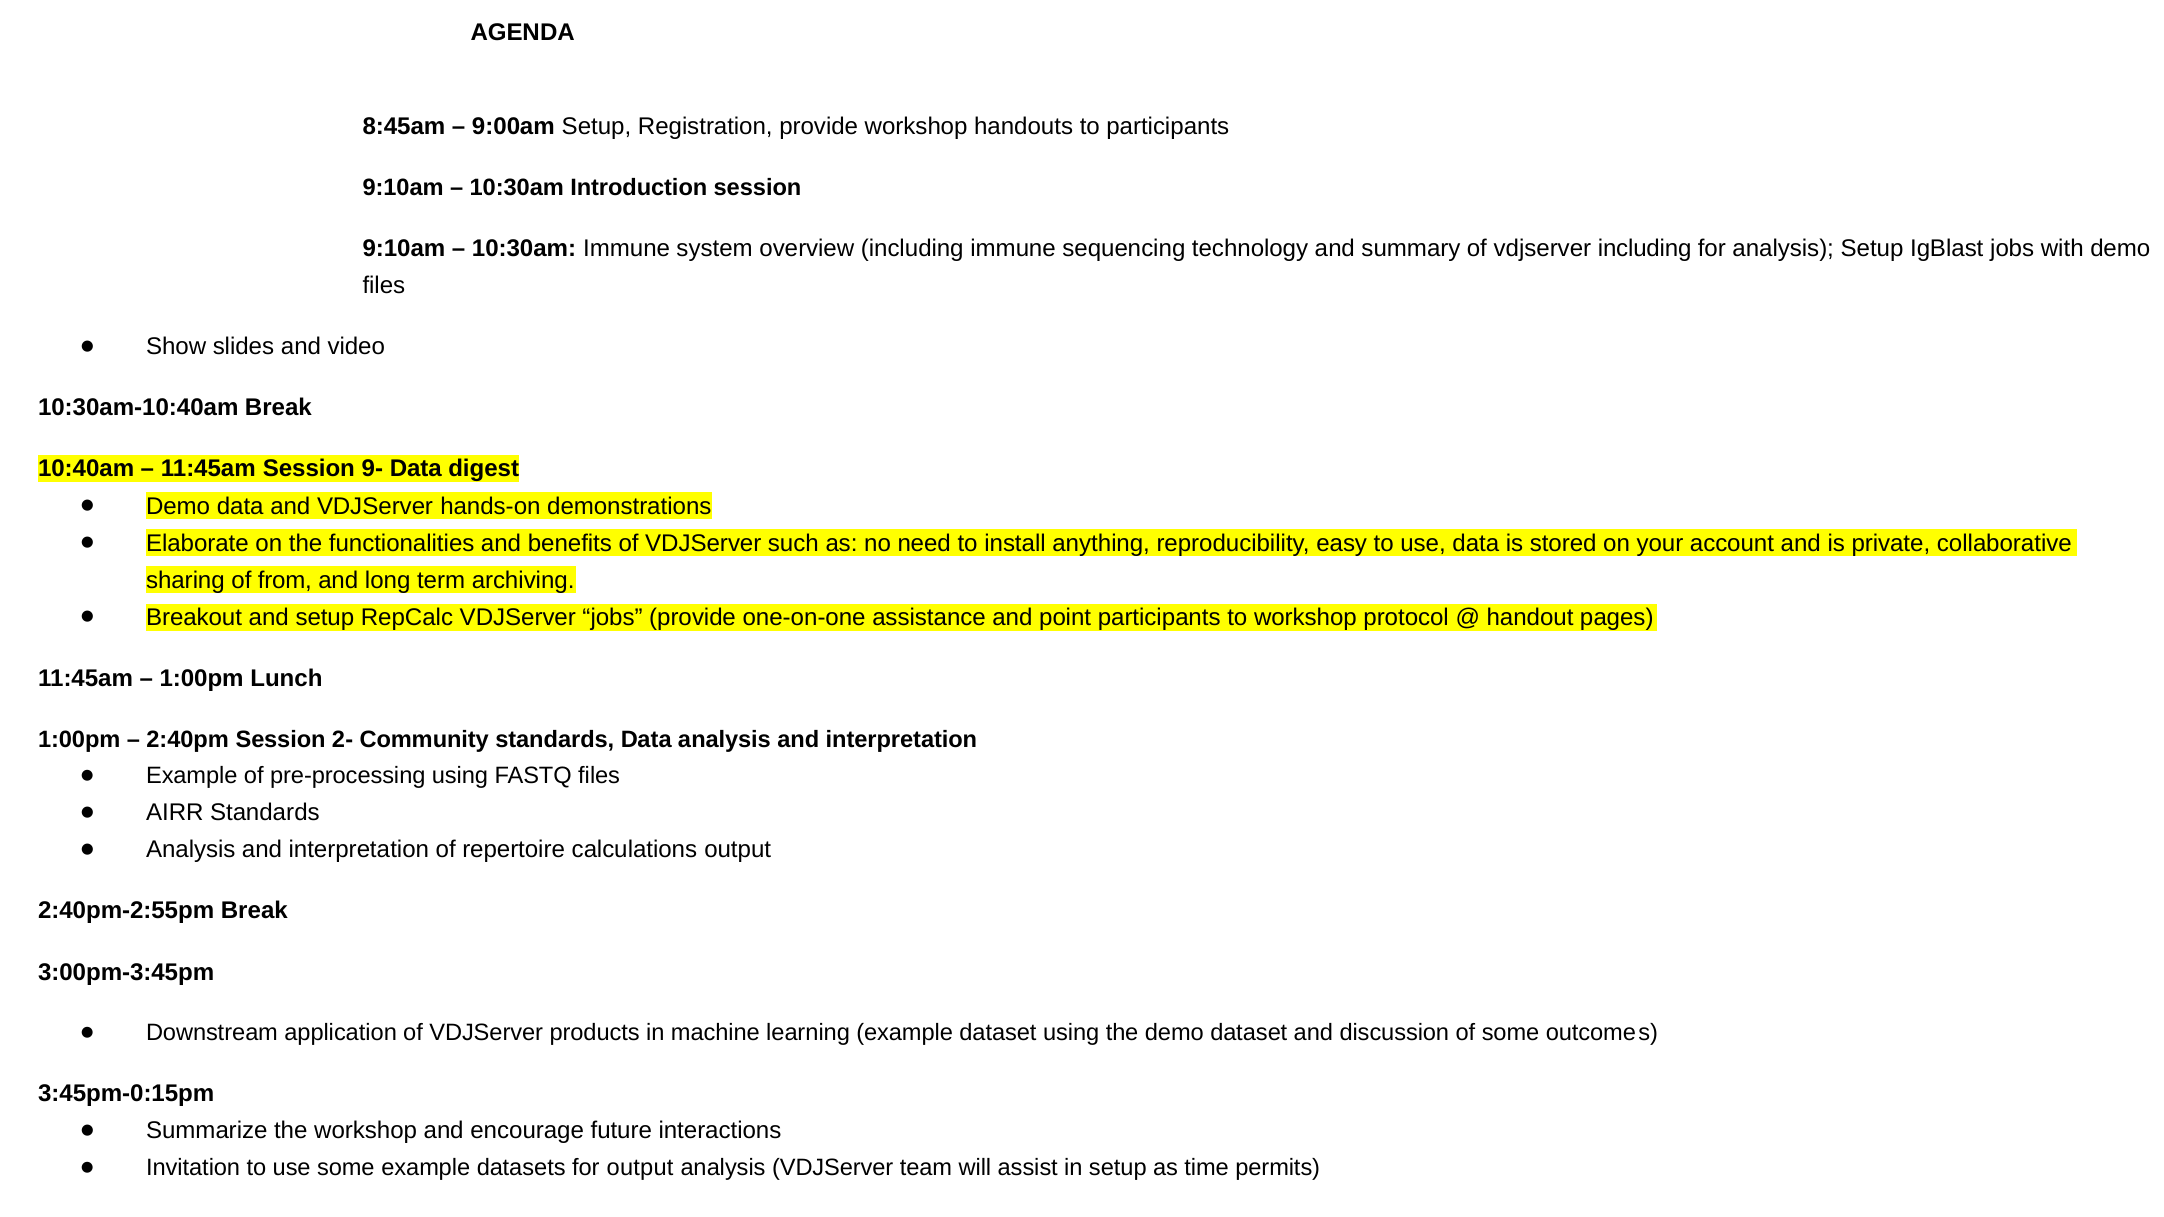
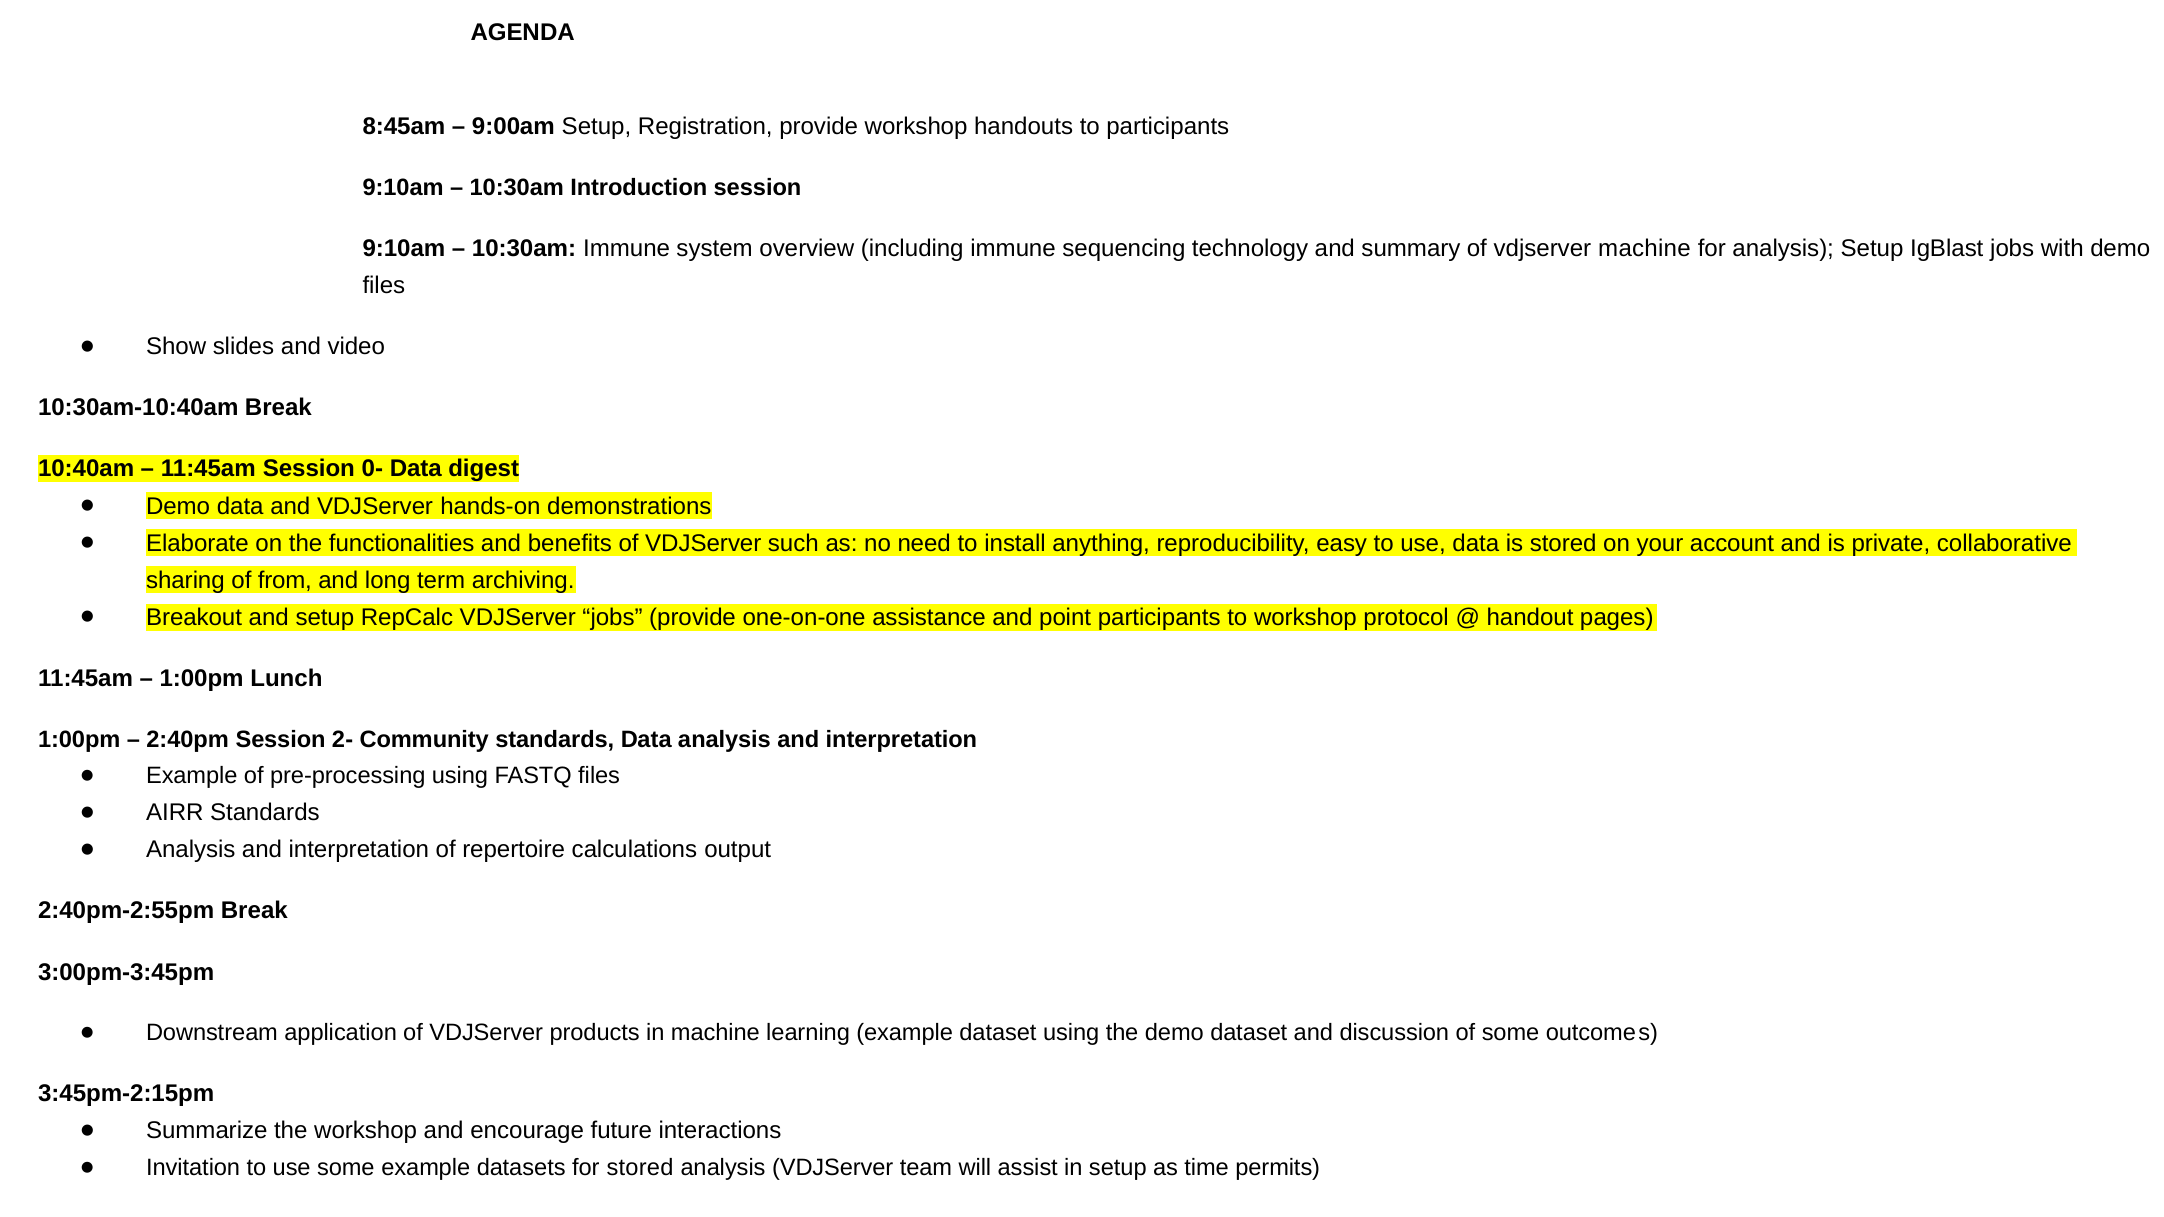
vdjserver including: including -> machine
9-: 9- -> 0-
3:45pm-0:15pm: 3:45pm-0:15pm -> 3:45pm-2:15pm
for output: output -> stored
